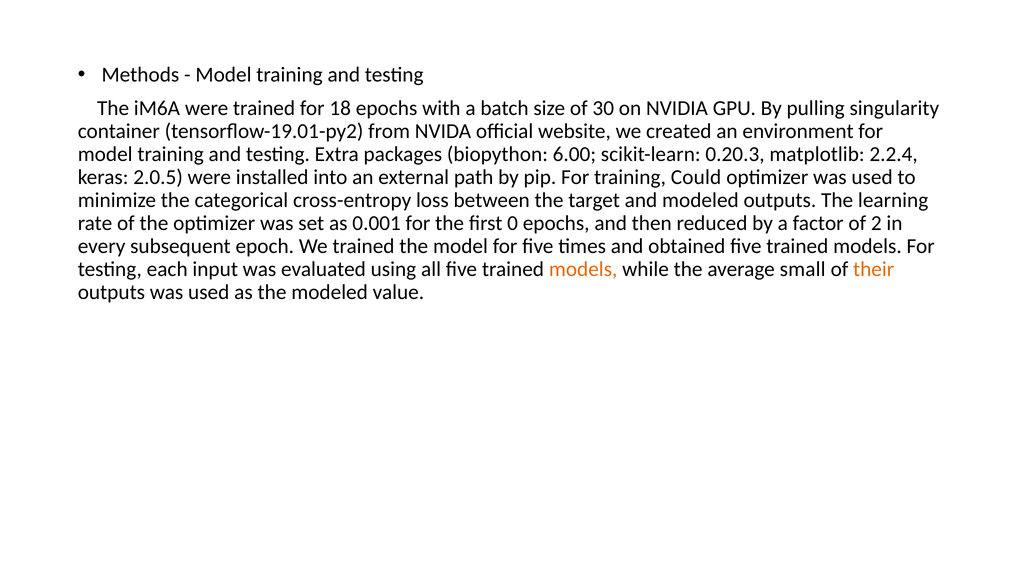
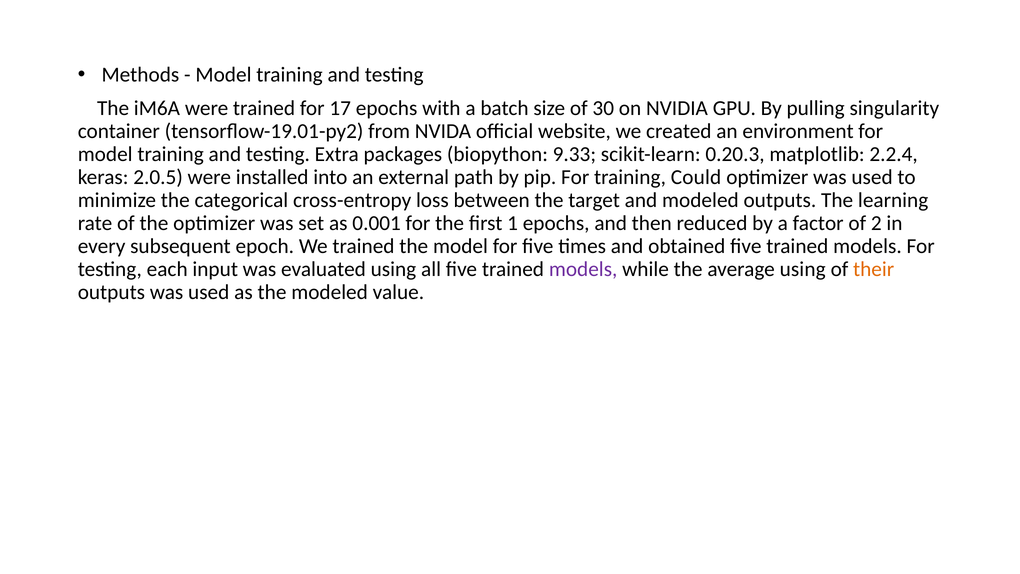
18: 18 -> 17
6.00: 6.00 -> 9.33
0: 0 -> 1
models at (583, 269) colour: orange -> purple
average small: small -> using
